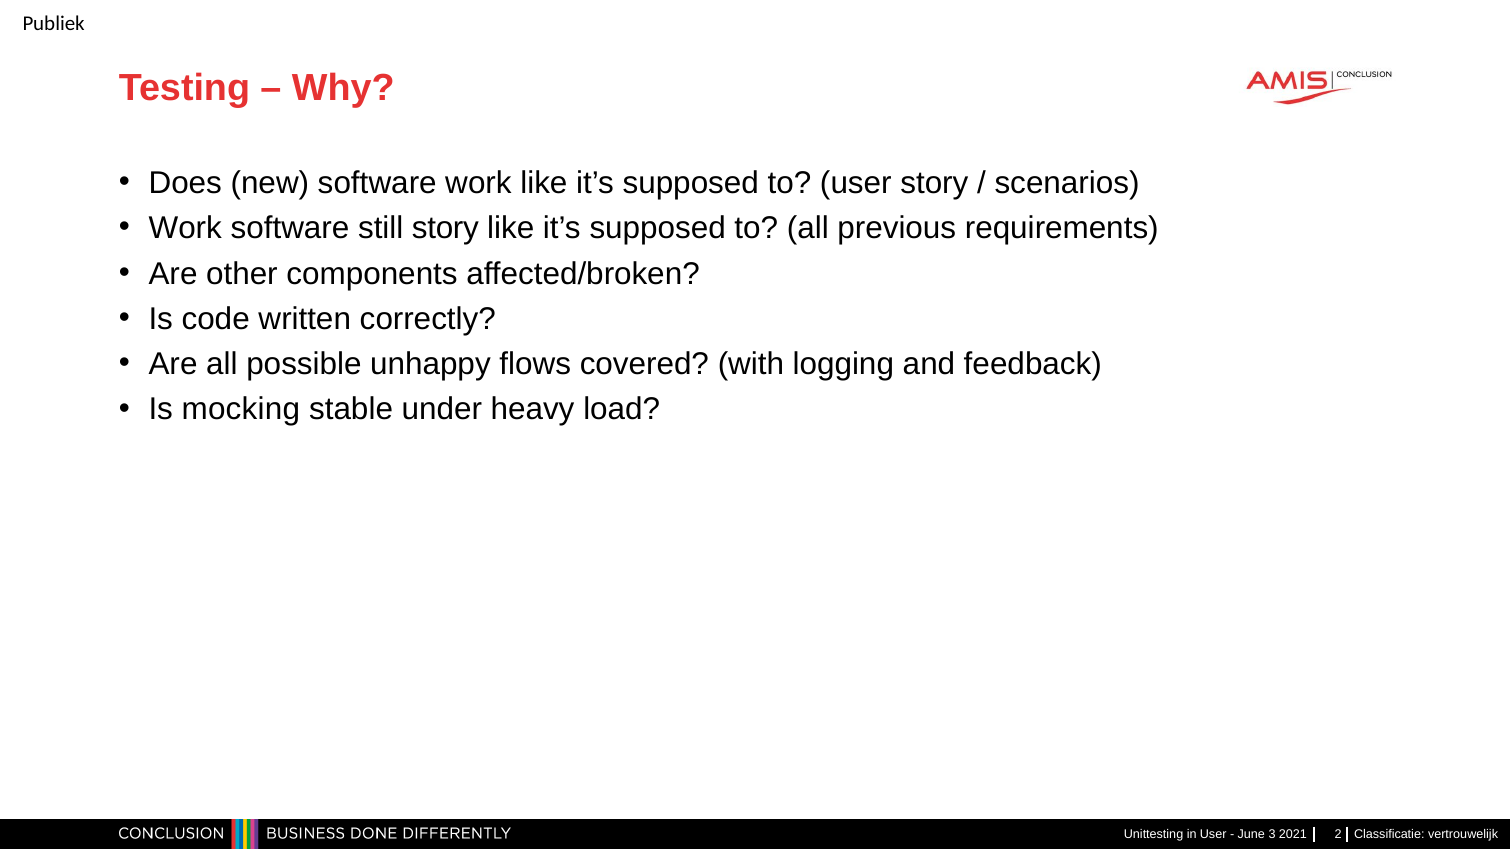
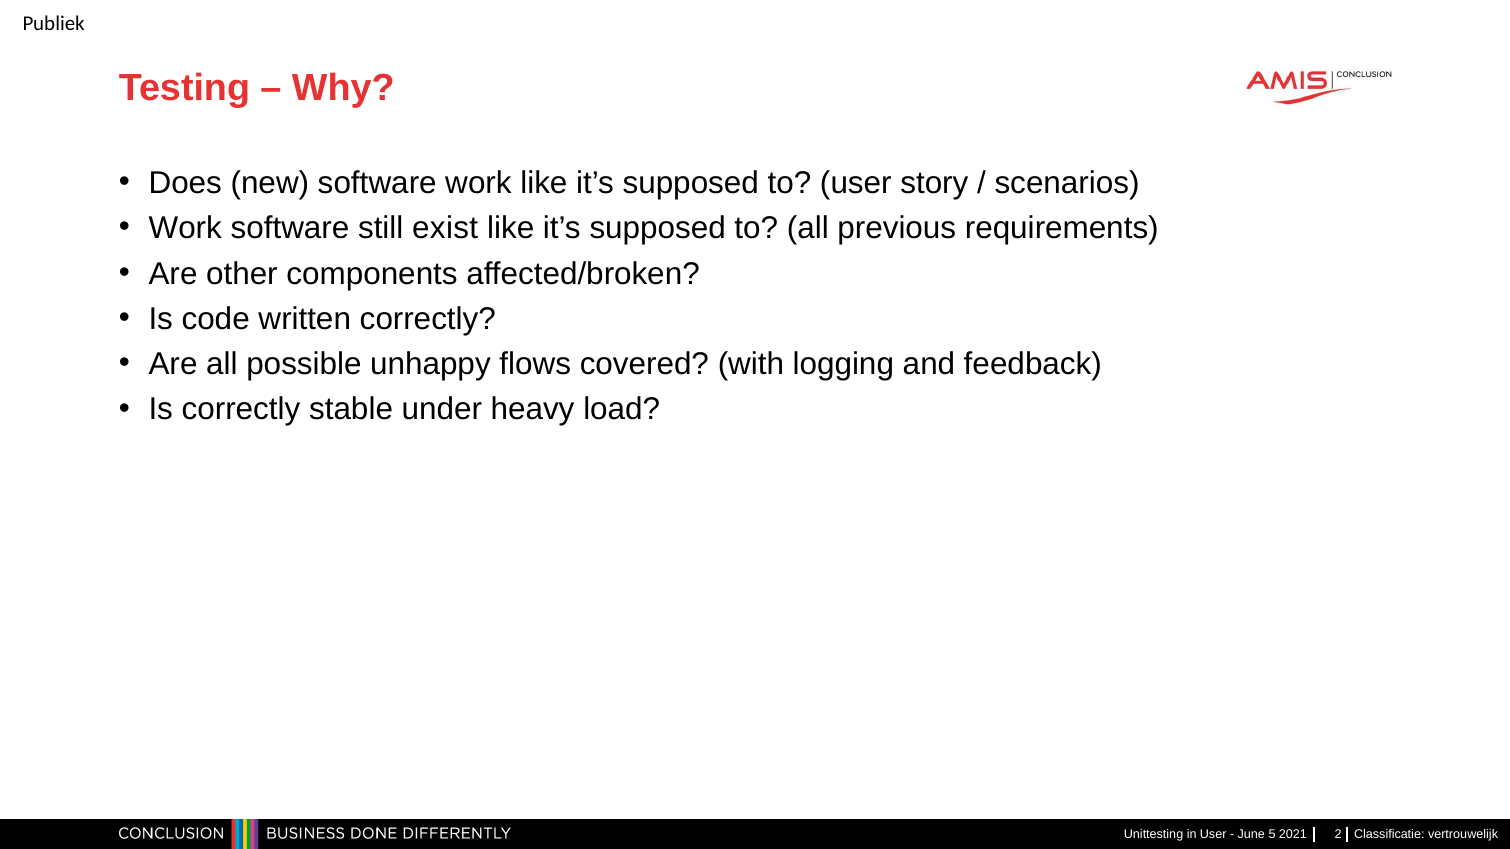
still story: story -> exist
Is mocking: mocking -> correctly
3: 3 -> 5
